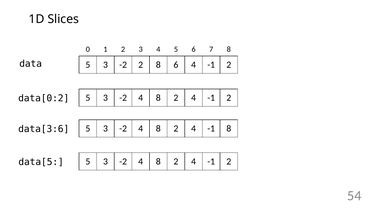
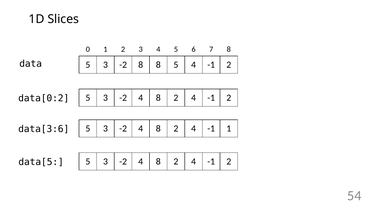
-2 2: 2 -> 8
8 6: 6 -> 5
-1 8: 8 -> 1
